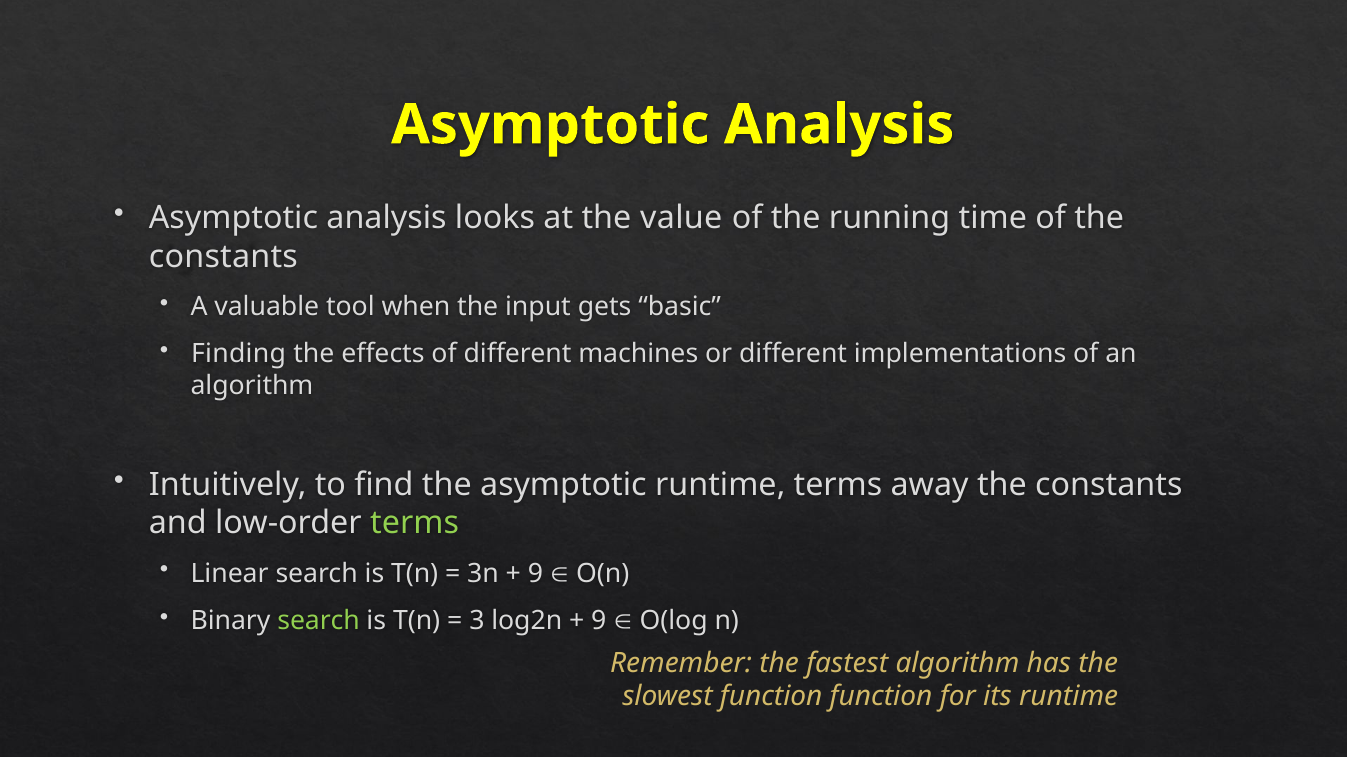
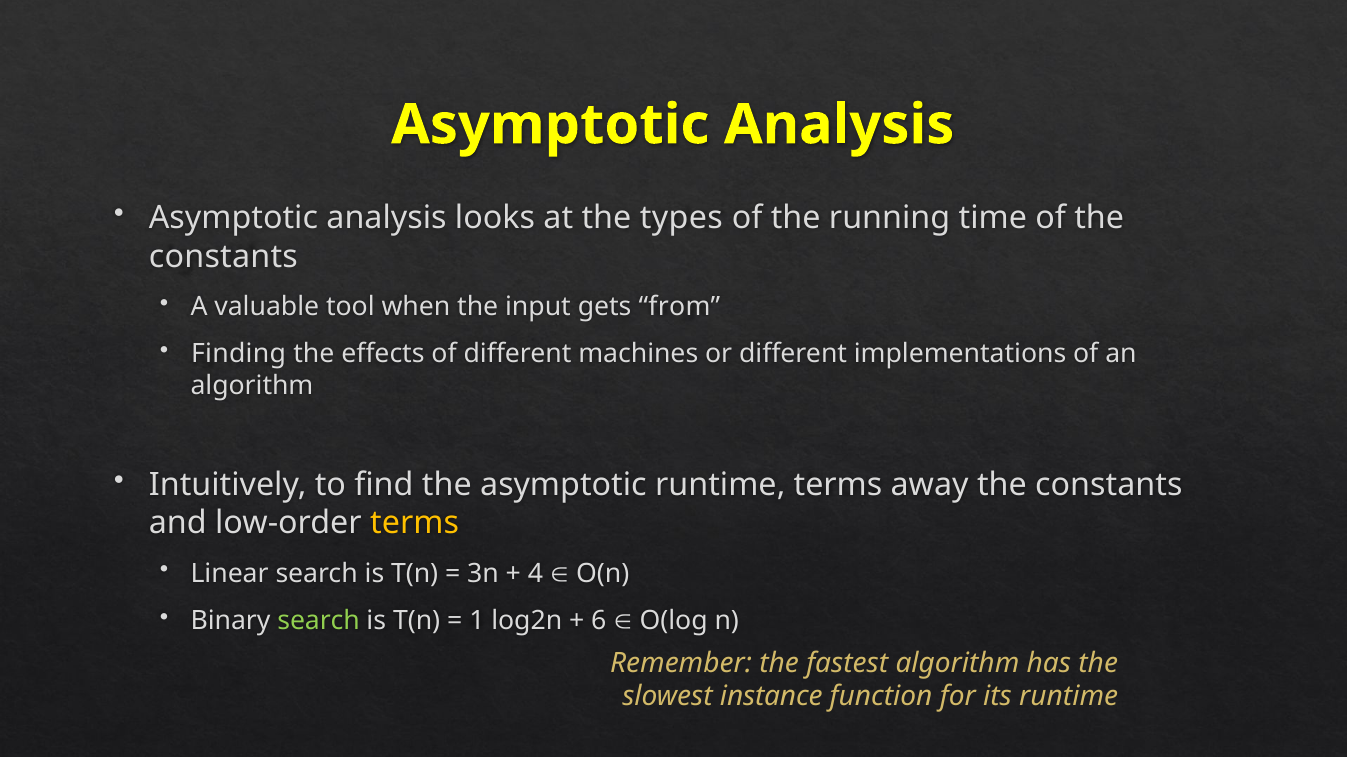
value: value -> types
basic: basic -> from
terms at (415, 524) colour: light green -> yellow
9 at (536, 574): 9 -> 4
3: 3 -> 1
9 at (599, 621): 9 -> 6
slowest function: function -> instance
